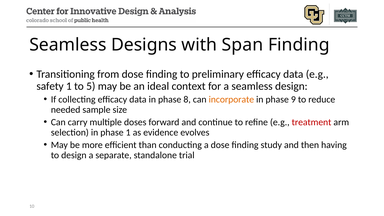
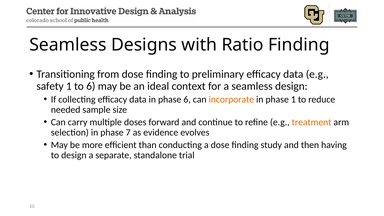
Span: Span -> Ratio
to 5: 5 -> 6
phase 8: 8 -> 6
phase 9: 9 -> 1
treatment colour: red -> orange
phase 1: 1 -> 7
